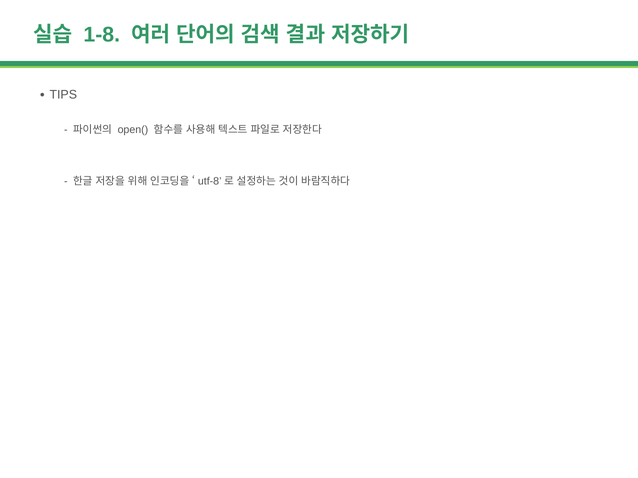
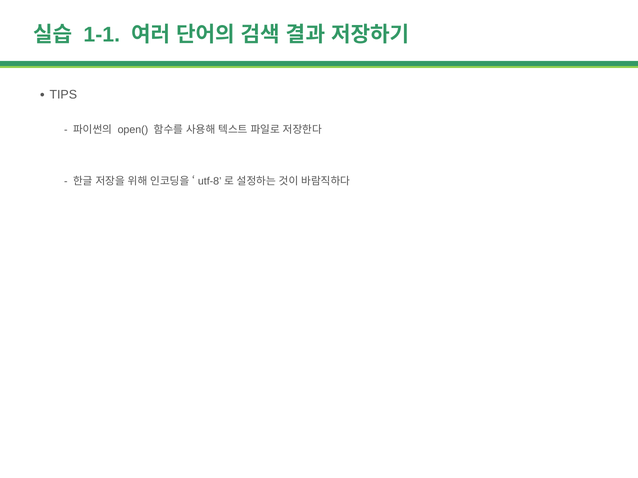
1-8: 1-8 -> 1-1
